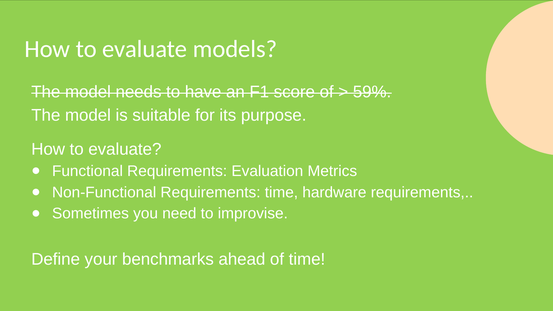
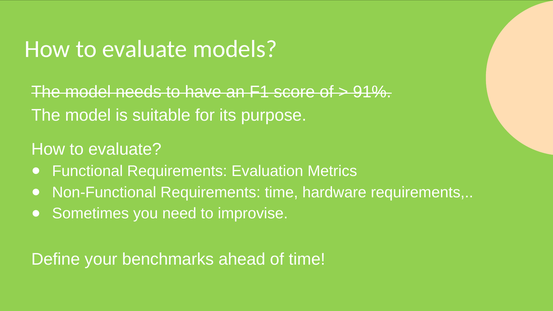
59%: 59% -> 91%
